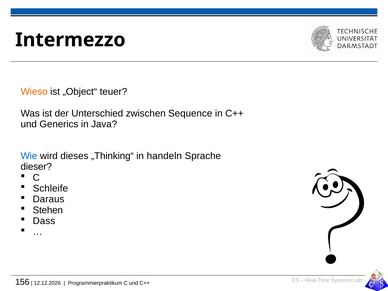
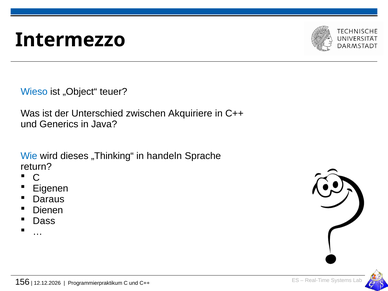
Wieso colour: orange -> blue
Sequence: Sequence -> Akquiriere
dieser: dieser -> return
Schleife: Schleife -> Eigenen
Stehen: Stehen -> Dienen
